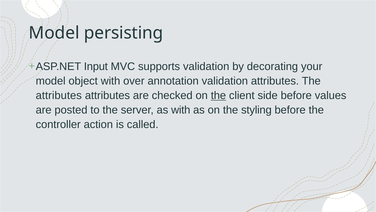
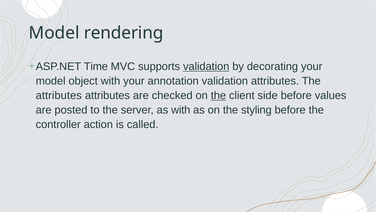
persisting: persisting -> rendering
Input: Input -> Time
validation at (206, 66) underline: none -> present
with over: over -> your
